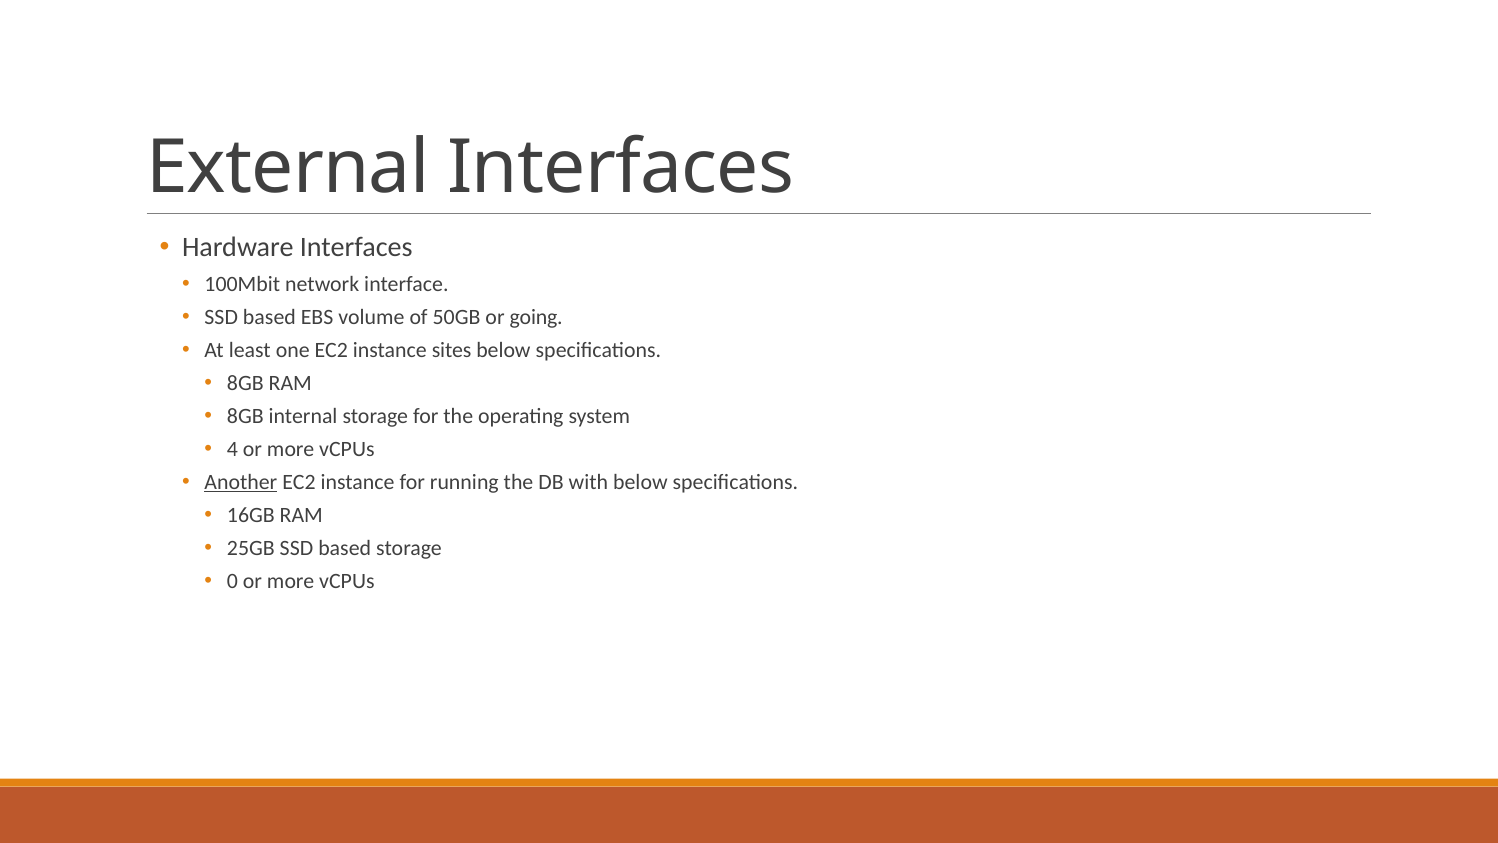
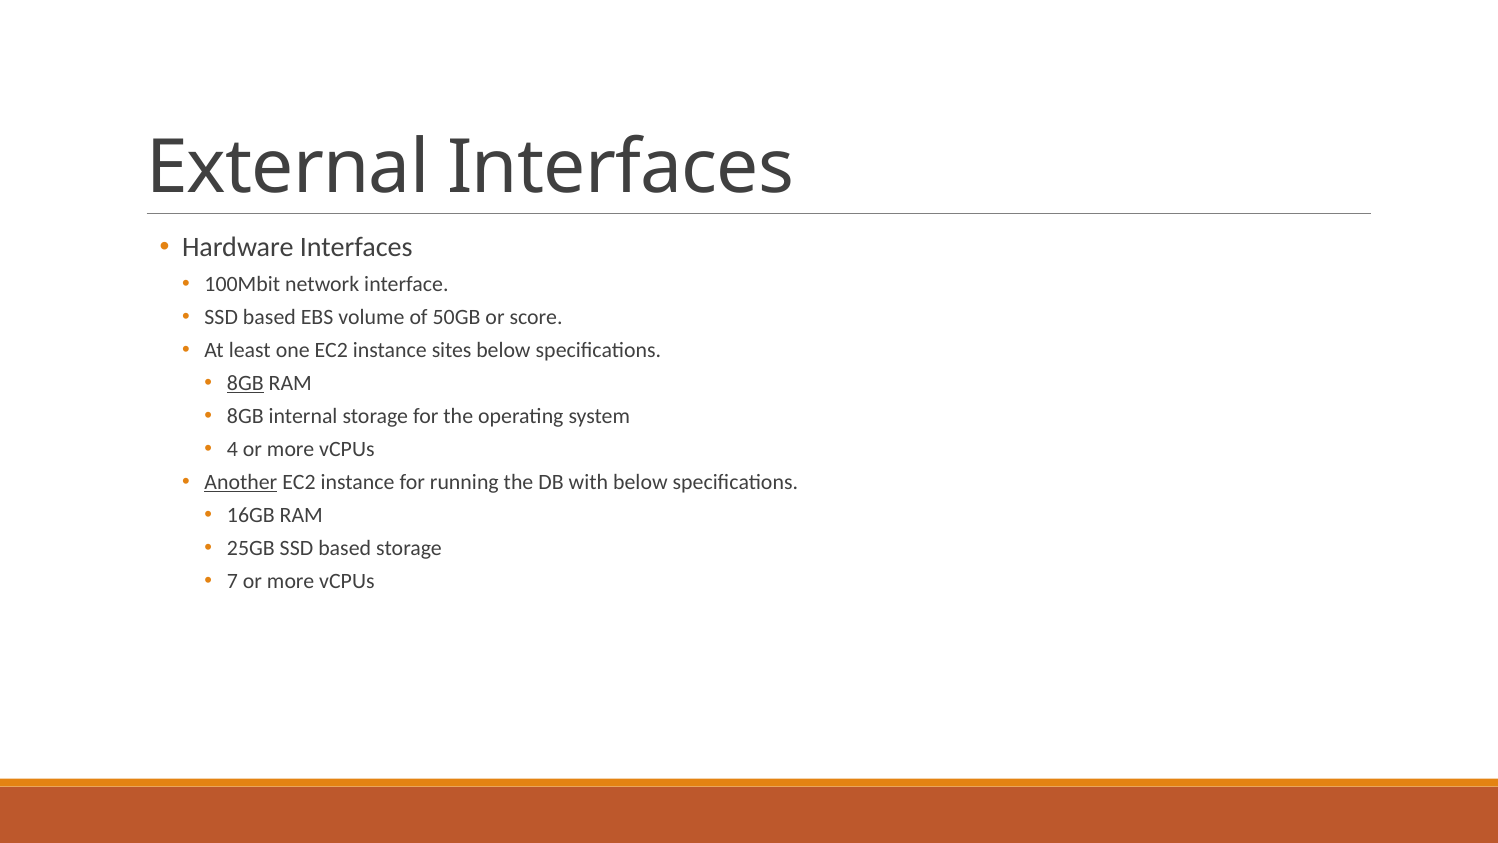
going: going -> score
8GB at (245, 383) underline: none -> present
0: 0 -> 7
